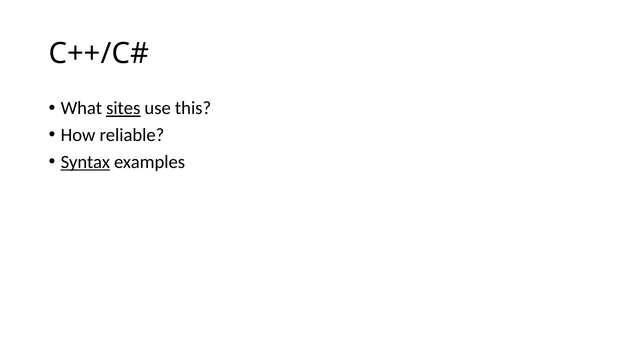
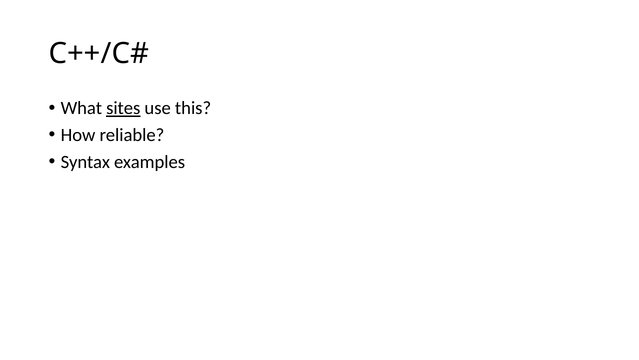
Syntax underline: present -> none
